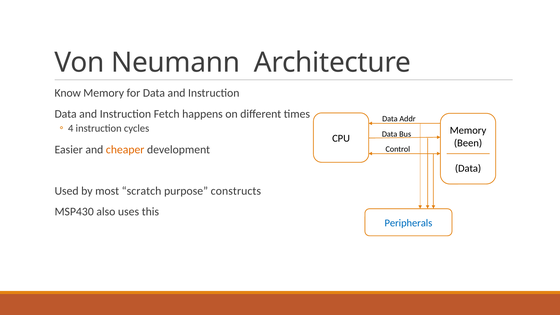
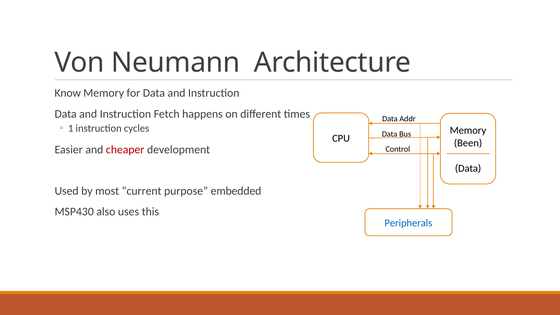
4: 4 -> 1
cheaper colour: orange -> red
scratch: scratch -> current
constructs: constructs -> embedded
